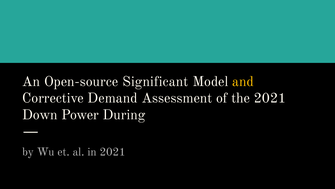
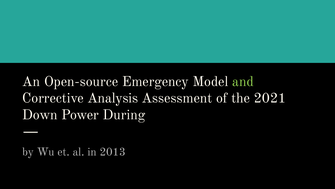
Significant: Significant -> Emergency
and colour: yellow -> light green
Demand: Demand -> Analysis
in 2021: 2021 -> 2013
